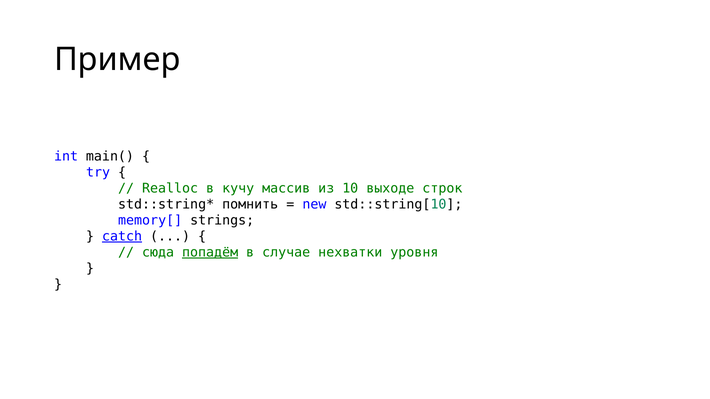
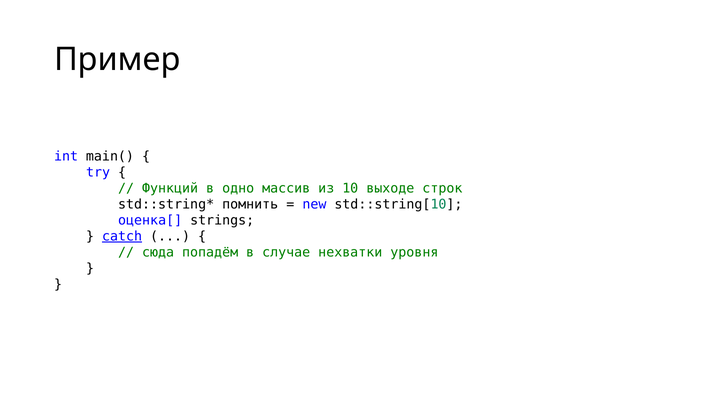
Realloc: Realloc -> Функций
кучу: кучу -> одно
memory[: memory[ -> оценка[
попадём underline: present -> none
